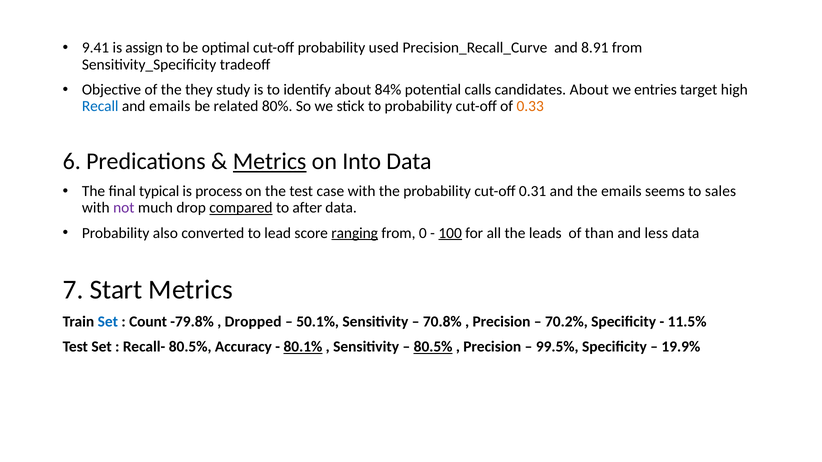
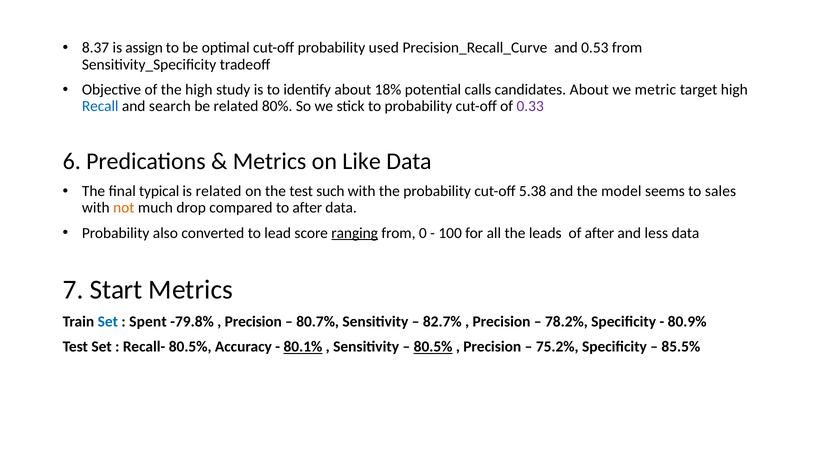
9.41: 9.41 -> 8.37
8.91: 8.91 -> 0.53
the they: they -> high
84%: 84% -> 18%
entries: entries -> metric
and emails: emails -> search
0.33 colour: orange -> purple
Metrics at (270, 161) underline: present -> none
Into: Into -> Like
is process: process -> related
case: case -> such
0.31: 0.31 -> 5.38
the emails: emails -> model
not colour: purple -> orange
compared underline: present -> none
100 underline: present -> none
of than: than -> after
Count: Count -> Spent
Dropped at (253, 322): Dropped -> Precision
50.1%: 50.1% -> 80.7%
70.8%: 70.8% -> 82.7%
70.2%: 70.2% -> 78.2%
11.5%: 11.5% -> 80.9%
99.5%: 99.5% -> 75.2%
19.9%: 19.9% -> 85.5%
